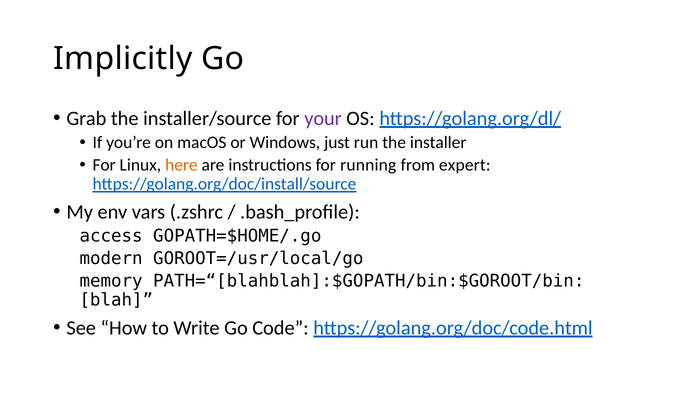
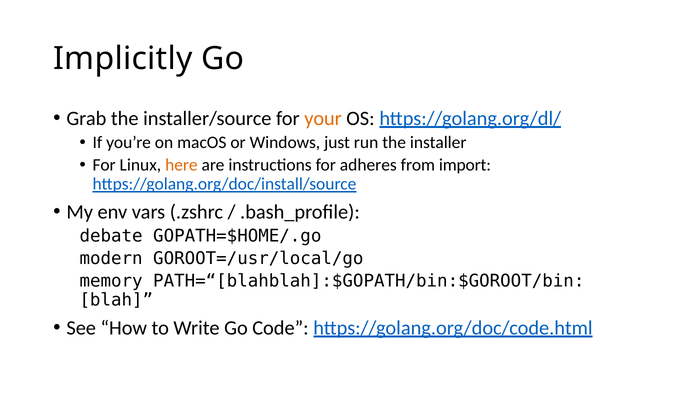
your colour: purple -> orange
running: running -> adheres
expert: expert -> import
access: access -> debate
